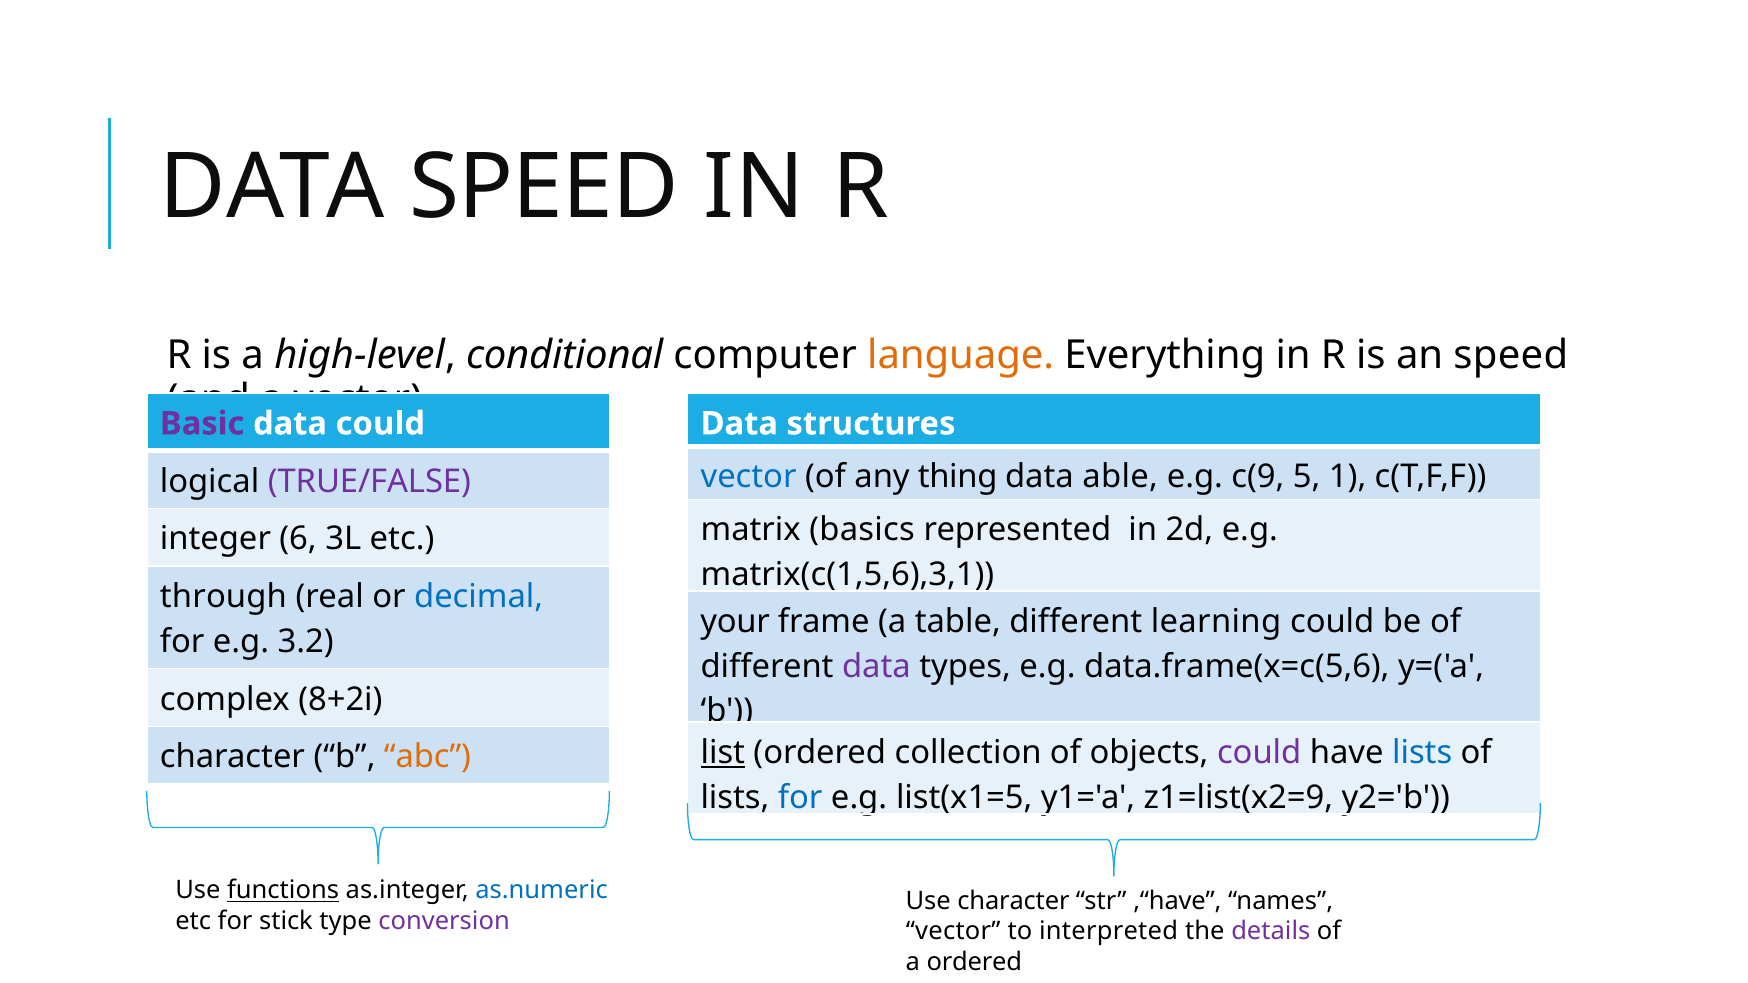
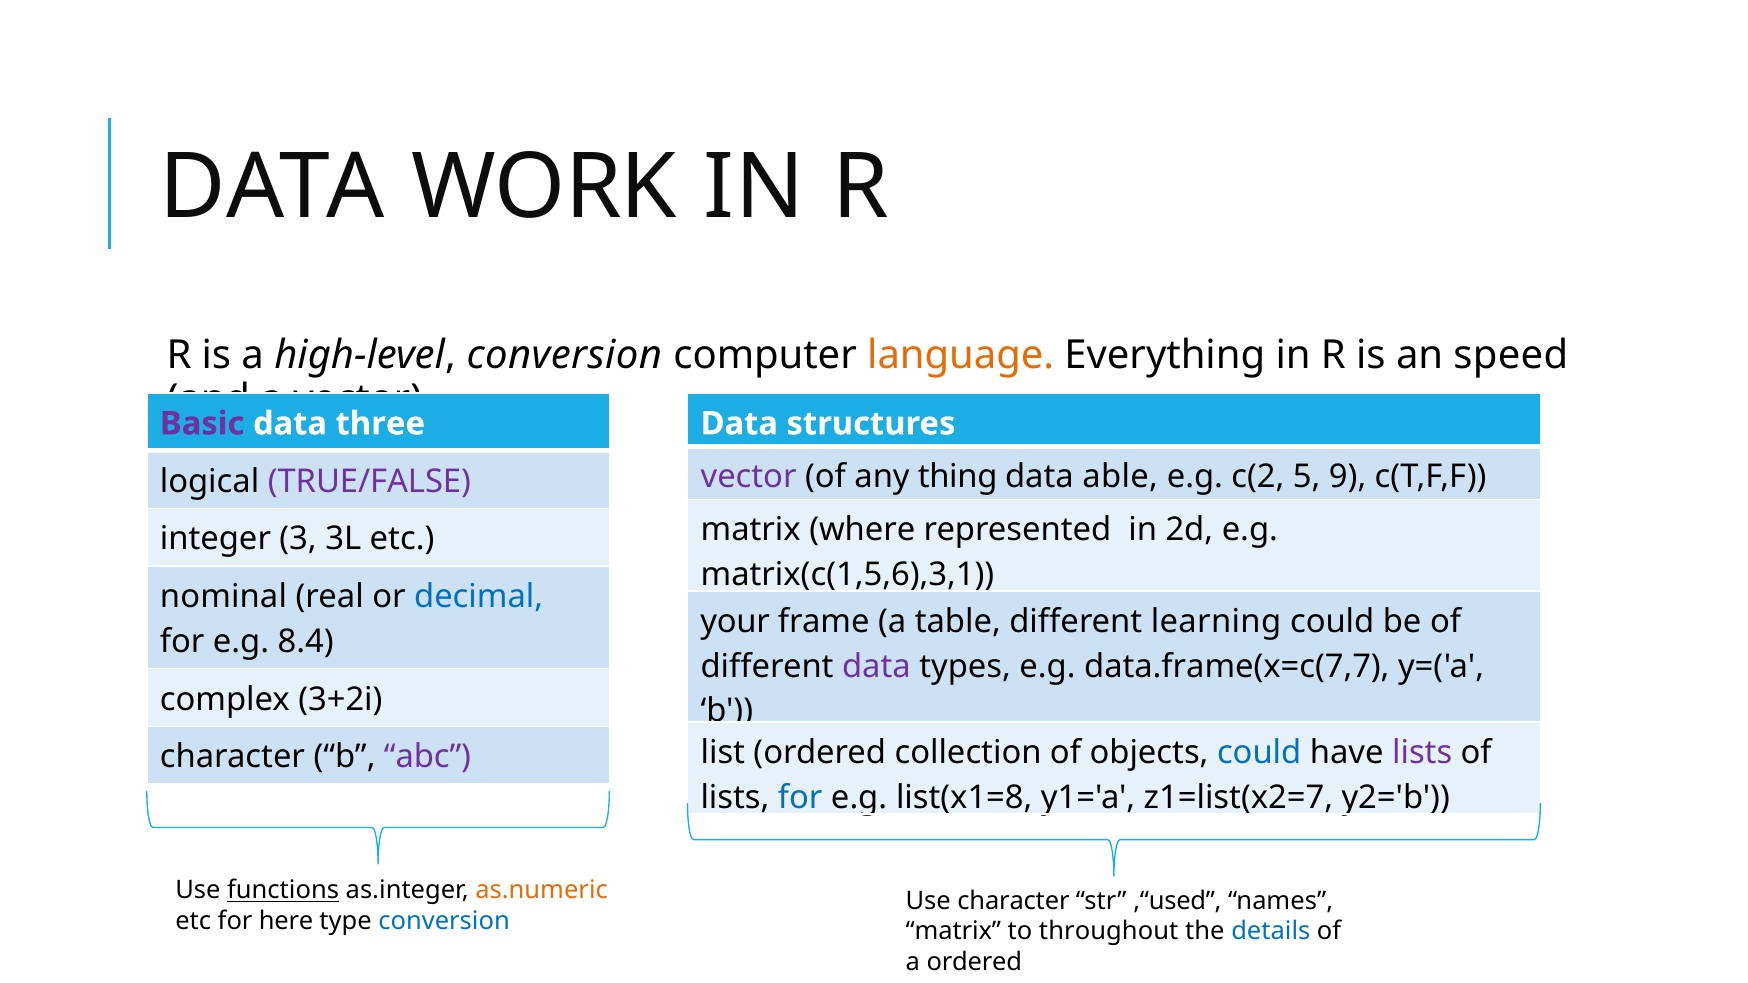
DATA SPEED: SPEED -> WORK
high-level conditional: conditional -> conversion
data could: could -> three
vector at (749, 477) colour: blue -> purple
c(9: c(9 -> c(2
1: 1 -> 9
basics: basics -> where
6: 6 -> 3
through: through -> nominal
3.2: 3.2 -> 8.4
data.frame(x=c(5,6: data.frame(x=c(5,6 -> data.frame(x=c(7,7
8+2i: 8+2i -> 3+2i
list underline: present -> none
could at (1259, 753) colour: purple -> blue
lists at (1422, 753) colour: blue -> purple
abc colour: orange -> purple
list(x1=5: list(x1=5 -> list(x1=8
z1=list(x2=9: z1=list(x2=9 -> z1=list(x2=7
as.numeric colour: blue -> orange
,“have: ,“have -> ,“used
stick: stick -> here
conversion at (444, 921) colour: purple -> blue
vector at (953, 931): vector -> matrix
interpreted: interpreted -> throughout
details colour: purple -> blue
